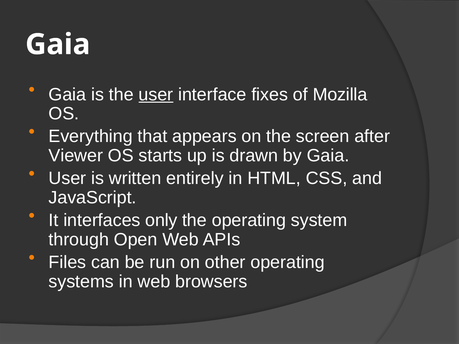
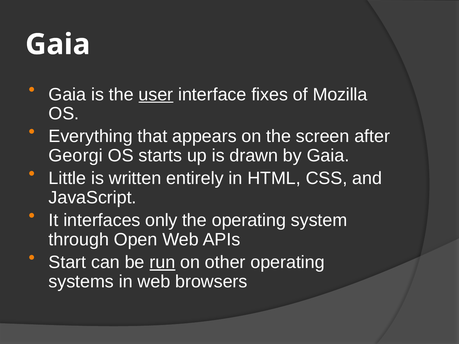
Viewer: Viewer -> Georgi
User at (67, 179): User -> Little
Files: Files -> Start
run underline: none -> present
